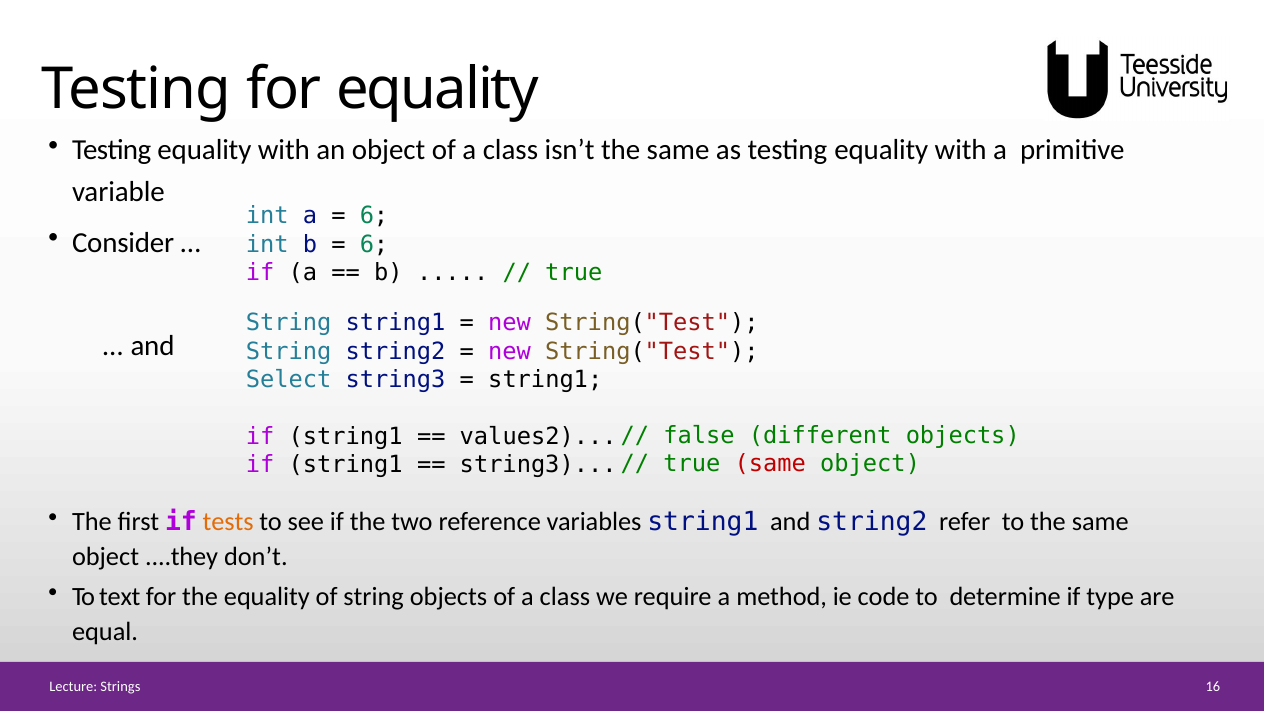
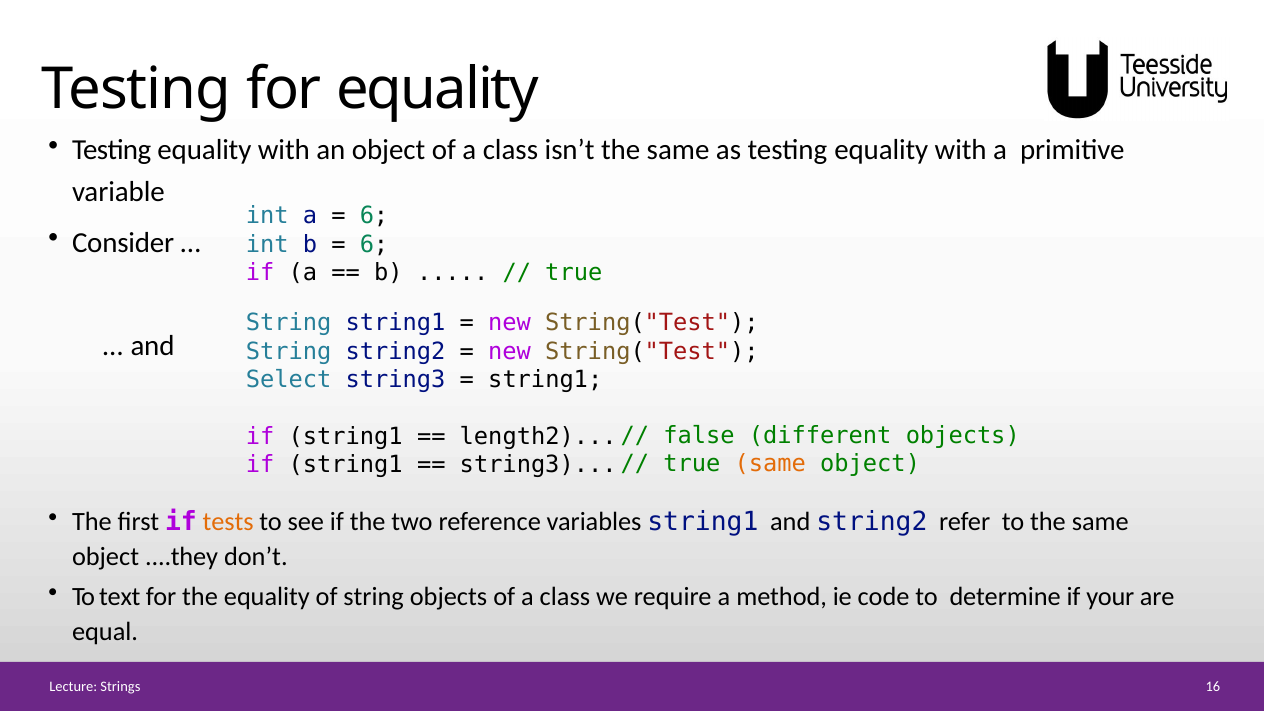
values2: values2 -> length2
same at (770, 464) colour: red -> orange
type: type -> your
